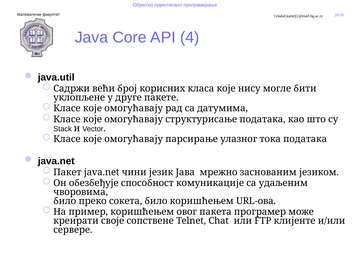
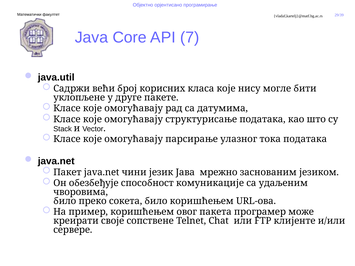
4: 4 -> 7
